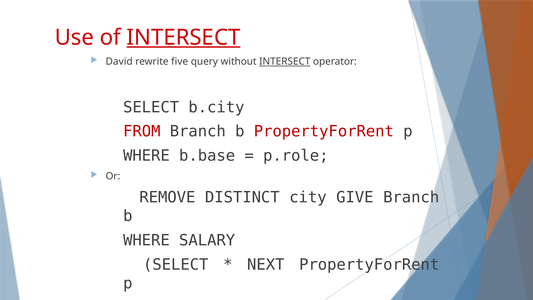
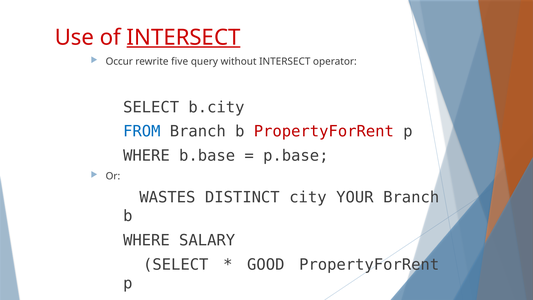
David: David -> Occur
INTERSECT at (285, 62) underline: present -> none
FROM colour: red -> blue
p.role: p.role -> p.base
REMOVE: REMOVE -> WASTES
GIVE: GIVE -> YOUR
NEXT: NEXT -> GOOD
